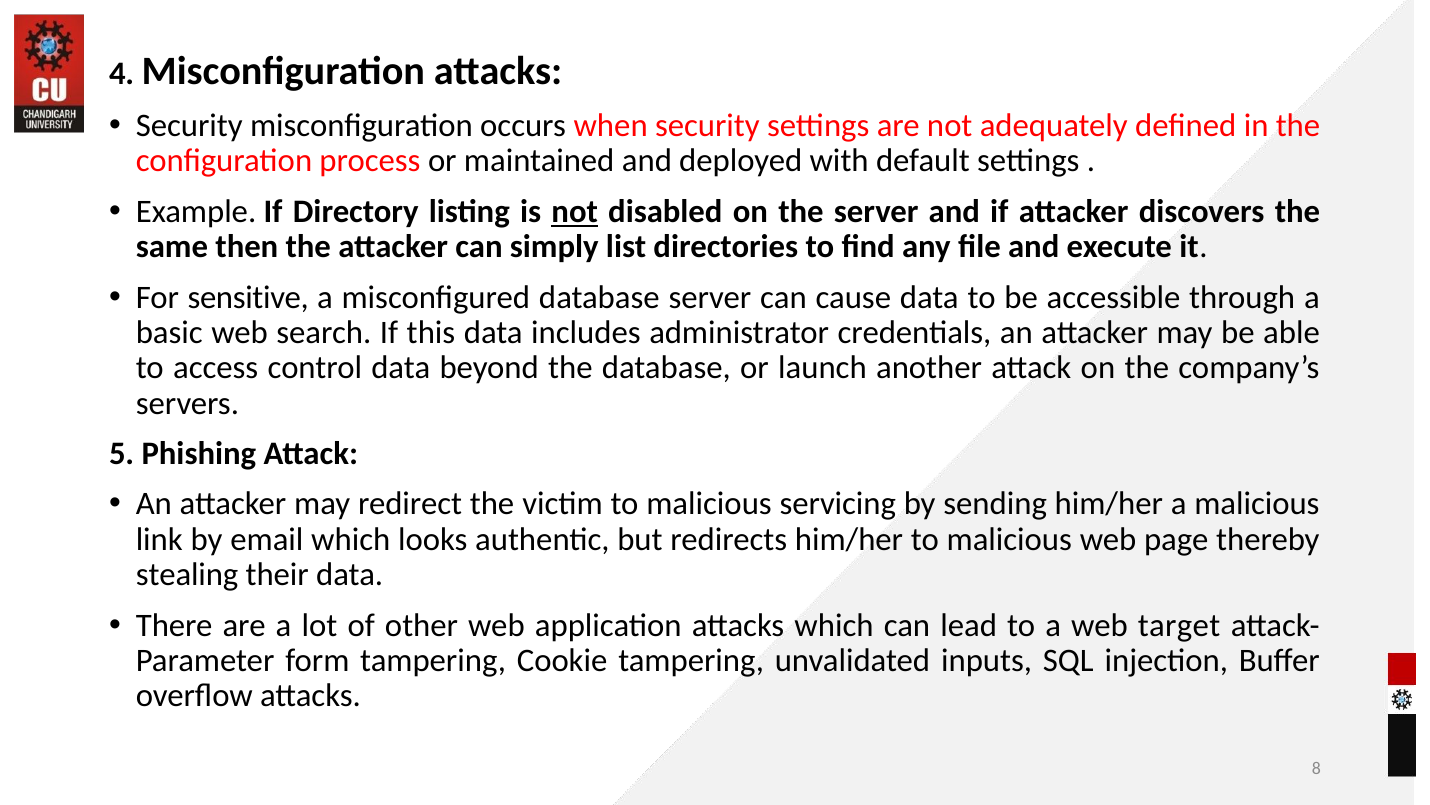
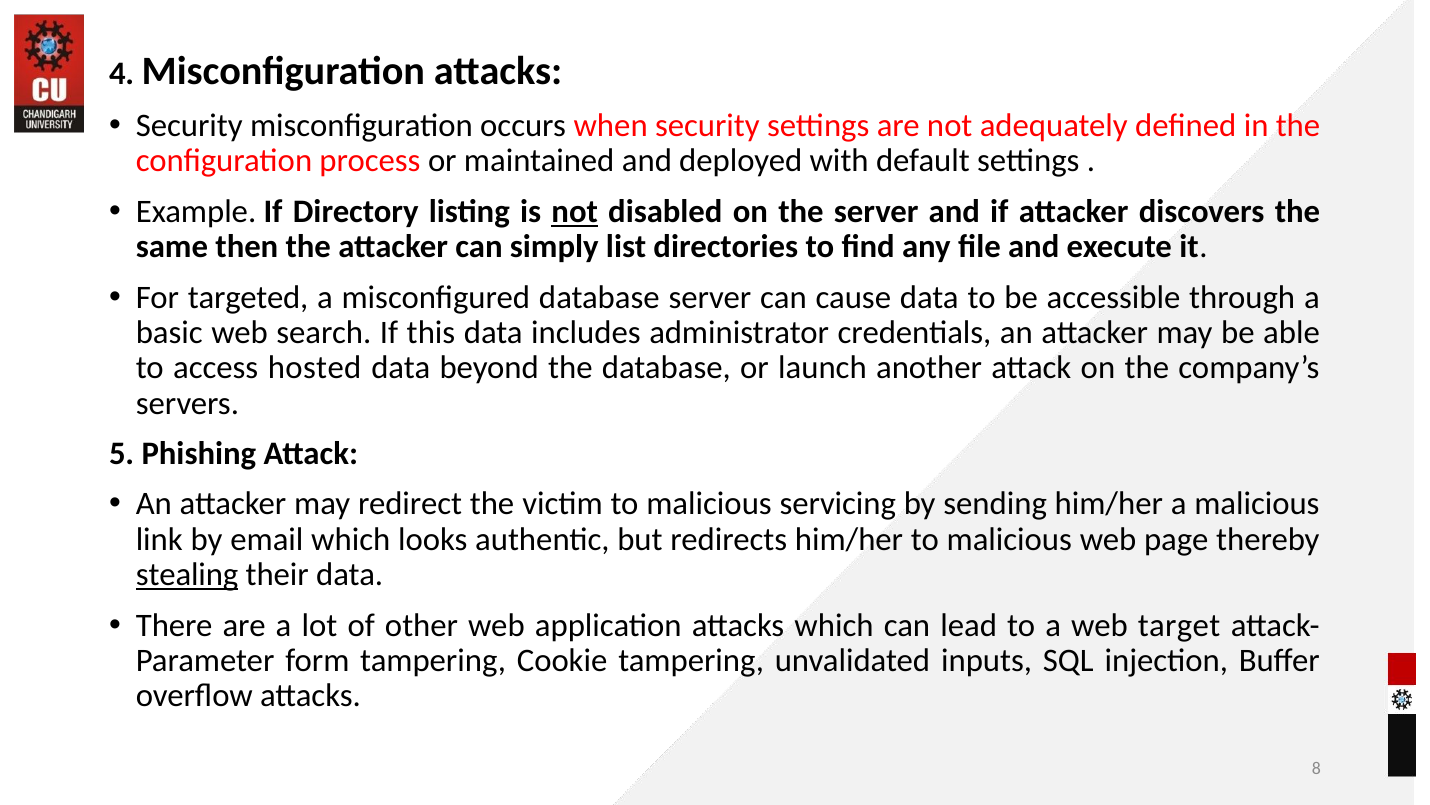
sensitive: sensitive -> targeted
control: control -> hosted
stealing underline: none -> present
